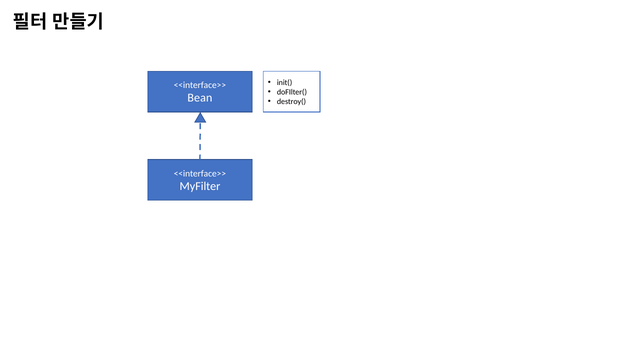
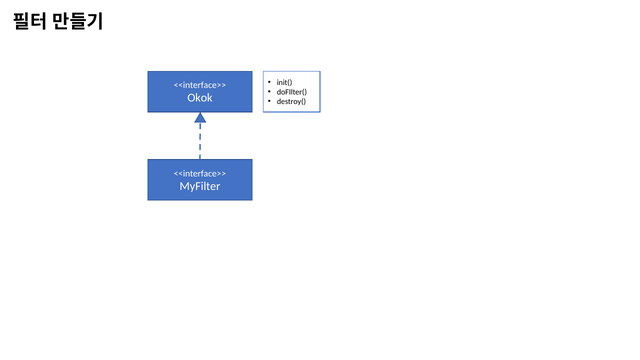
Bean: Bean -> Okok
